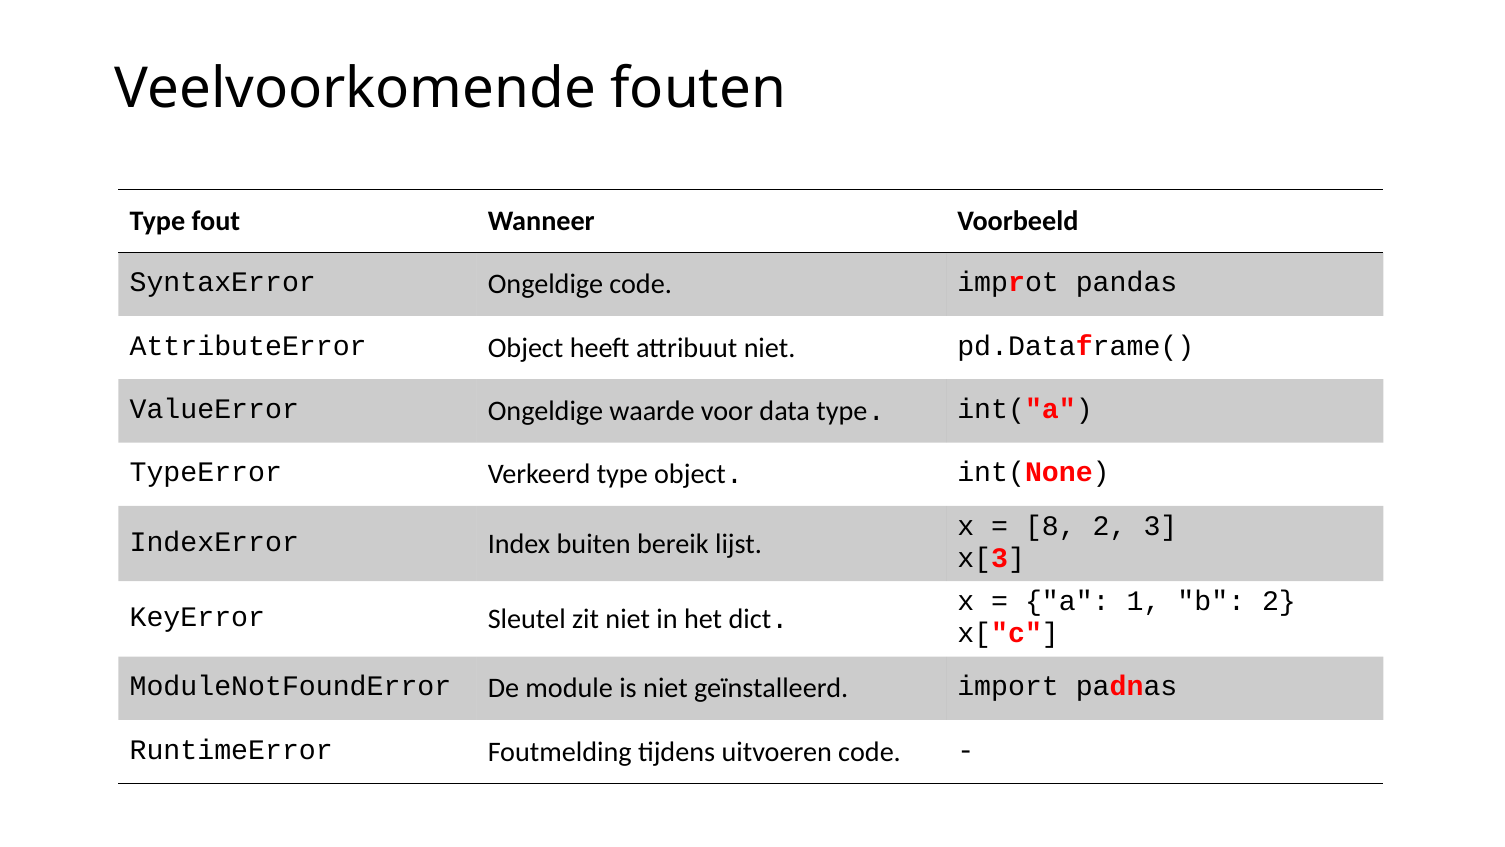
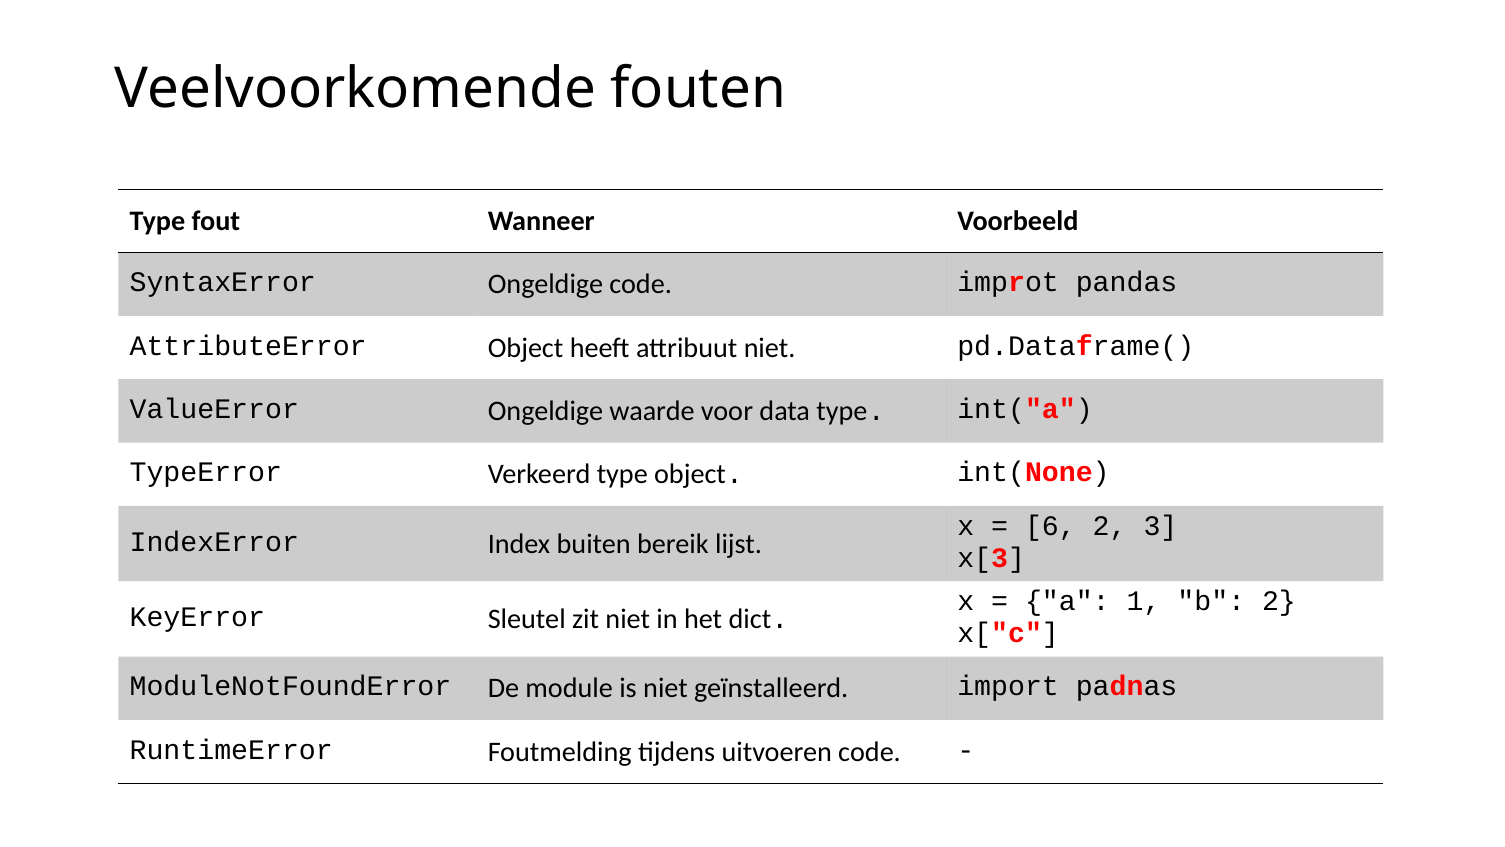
8: 8 -> 6
